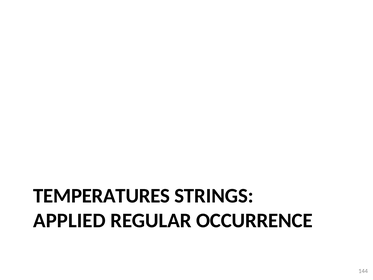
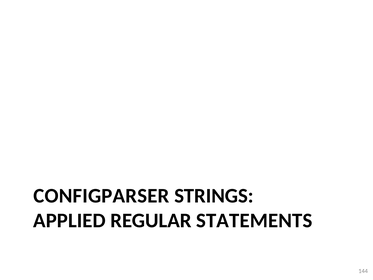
TEMPERATURES: TEMPERATURES -> CONFIGPARSER
OCCURRENCE: OCCURRENCE -> STATEMENTS
